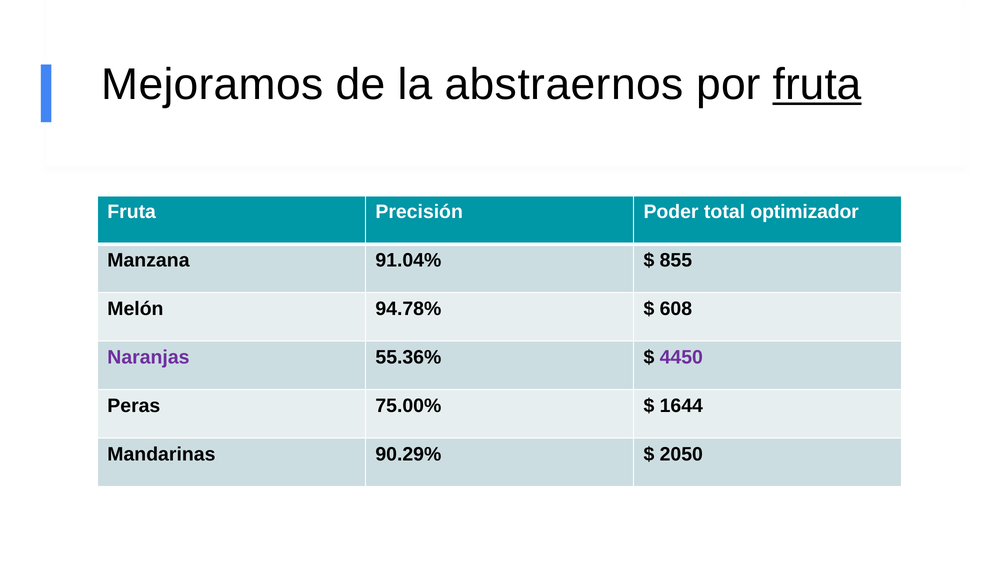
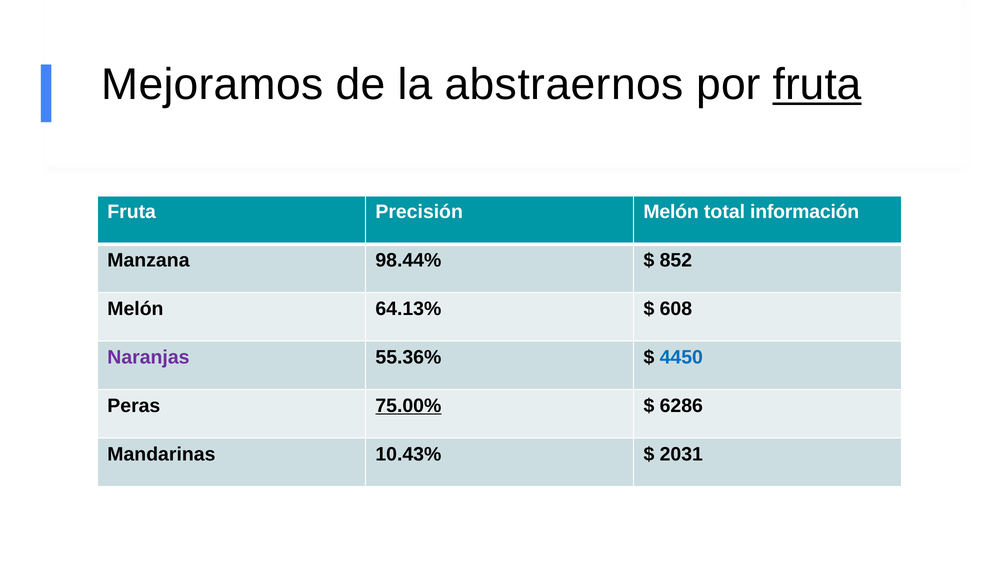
Precisión Poder: Poder -> Melón
optimizador: optimizador -> información
91.04%: 91.04% -> 98.44%
855: 855 -> 852
94.78%: 94.78% -> 64.13%
4450 colour: purple -> blue
75.00% underline: none -> present
1644: 1644 -> 6286
90.29%: 90.29% -> 10.43%
2050: 2050 -> 2031
